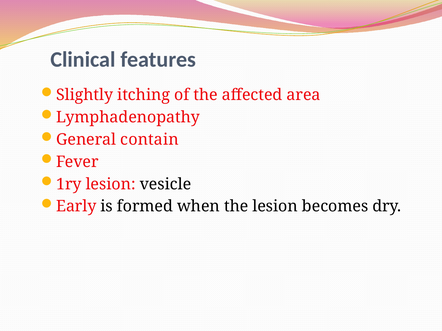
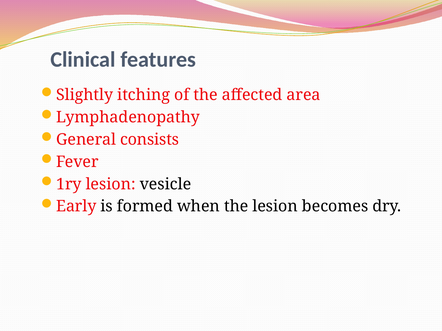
contain: contain -> consists
